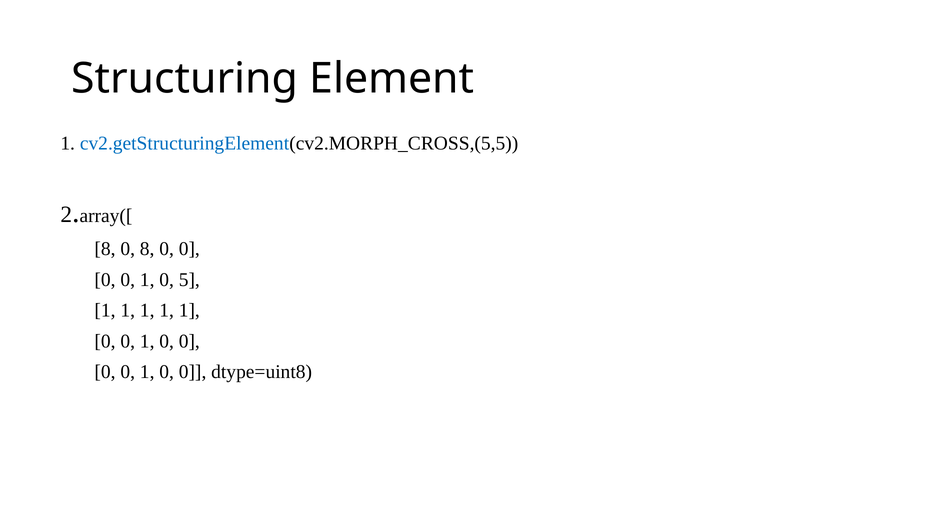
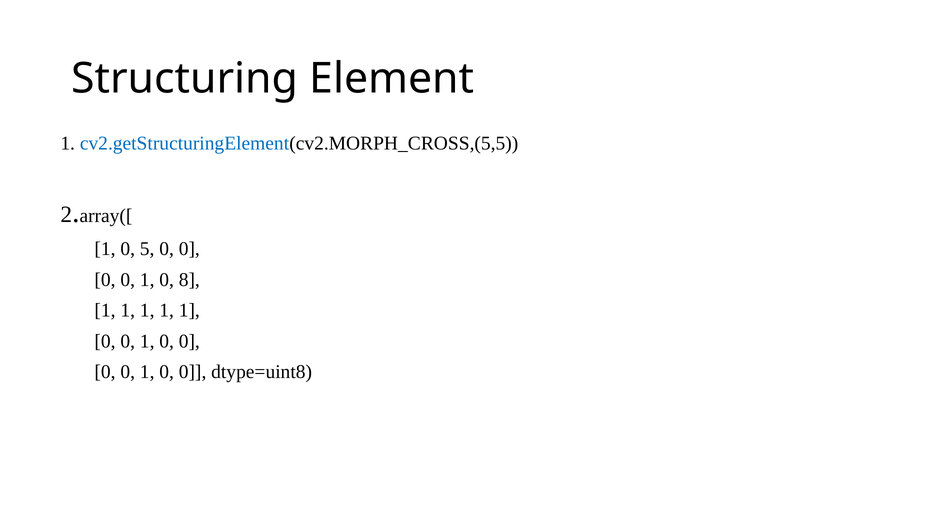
8 at (105, 249): 8 -> 1
0 8: 8 -> 5
5: 5 -> 8
